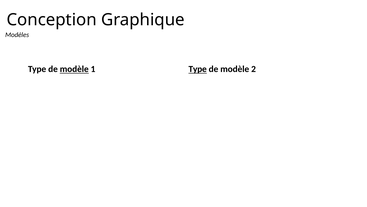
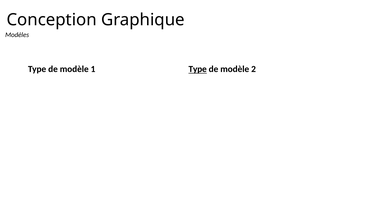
modèle at (74, 69) underline: present -> none
